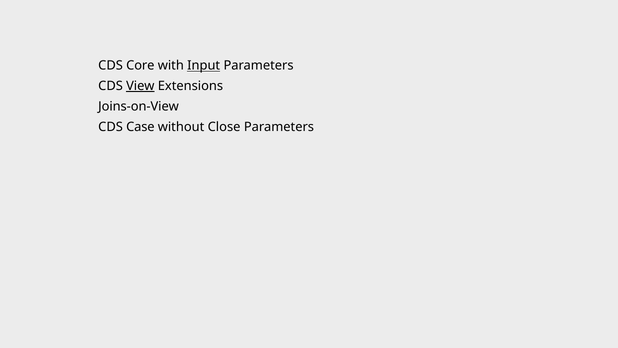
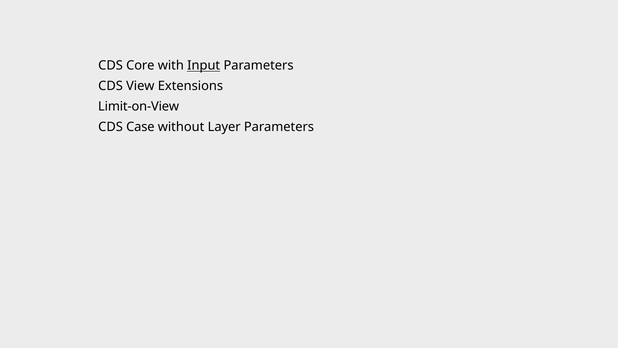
View underline: present -> none
Joins-on-View: Joins-on-View -> Limit-on-View
Close: Close -> Layer
